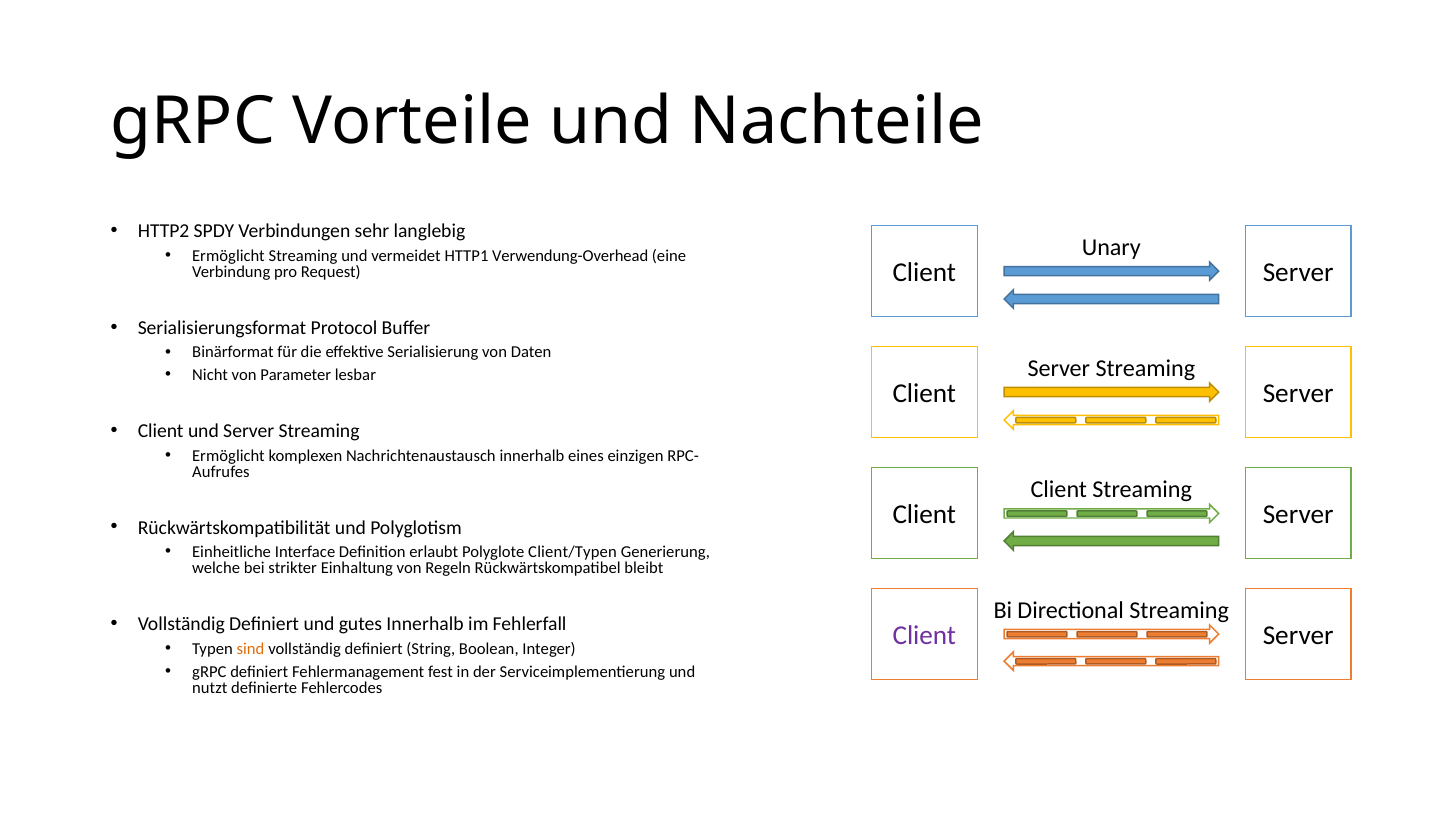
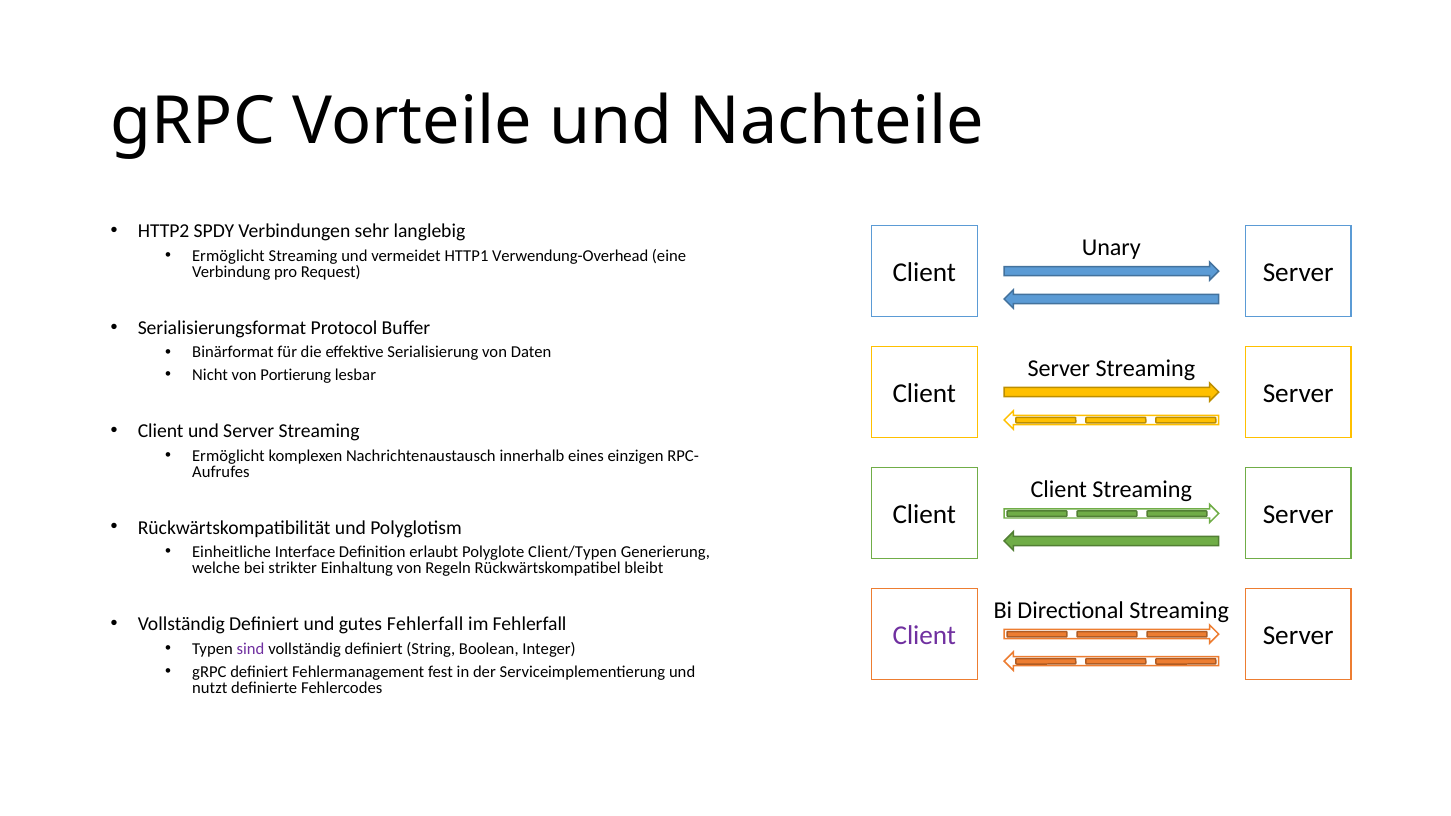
Parameter: Parameter -> Portierung
gutes Innerhalb: Innerhalb -> Fehlerfall
sind colour: orange -> purple
